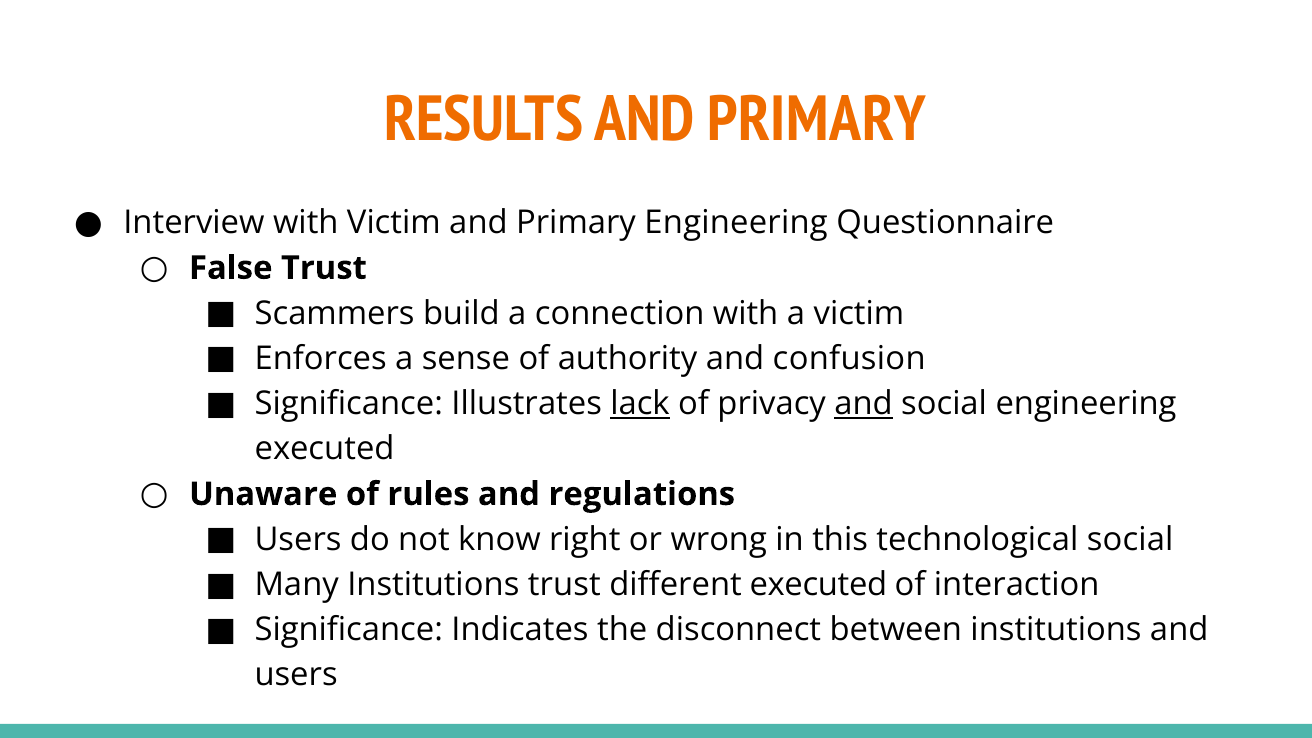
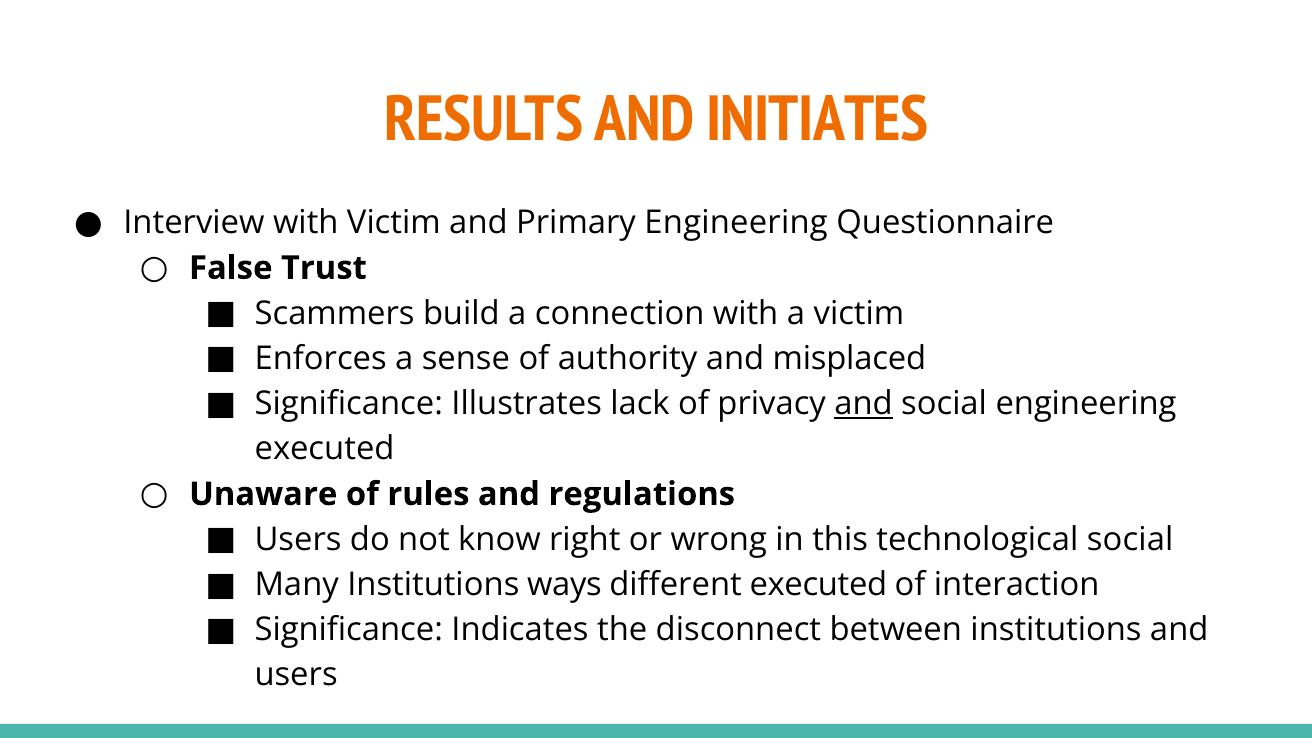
RESULTS AND PRIMARY: PRIMARY -> INITIATES
confusion: confusion -> misplaced
lack underline: present -> none
Institutions trust: trust -> ways
